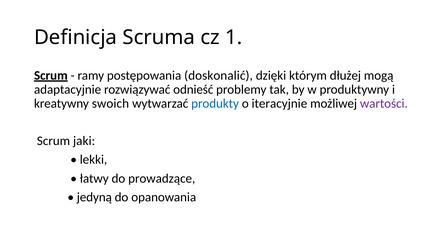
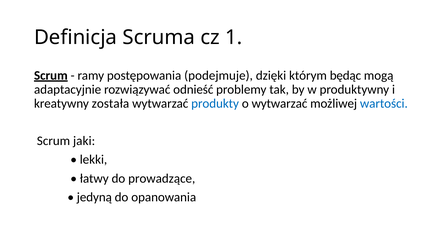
doskonalić: doskonalić -> podejmuje
dłużej: dłużej -> będąc
swoich: swoich -> została
o iteracyjnie: iteracyjnie -> wytwarzać
wartości colour: purple -> blue
